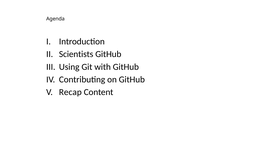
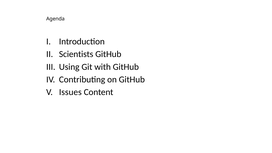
Recap: Recap -> Issues
